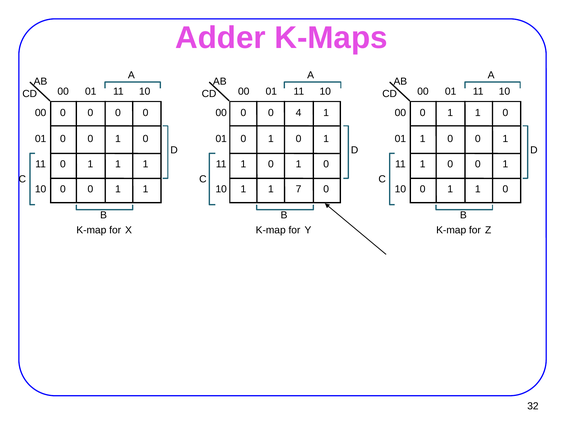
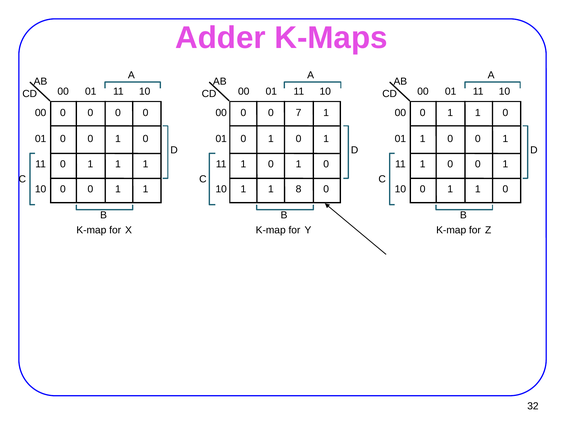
4: 4 -> 7
7: 7 -> 8
